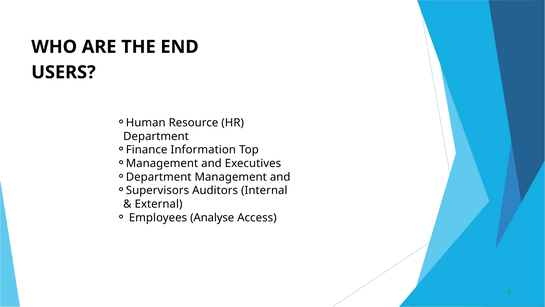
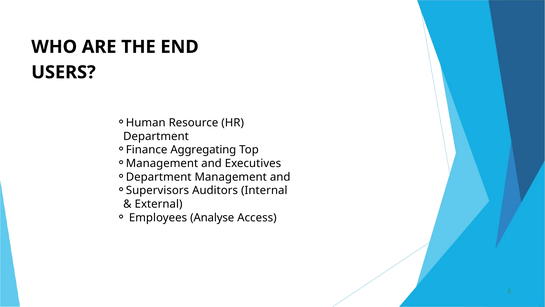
Information: Information -> Aggregating
